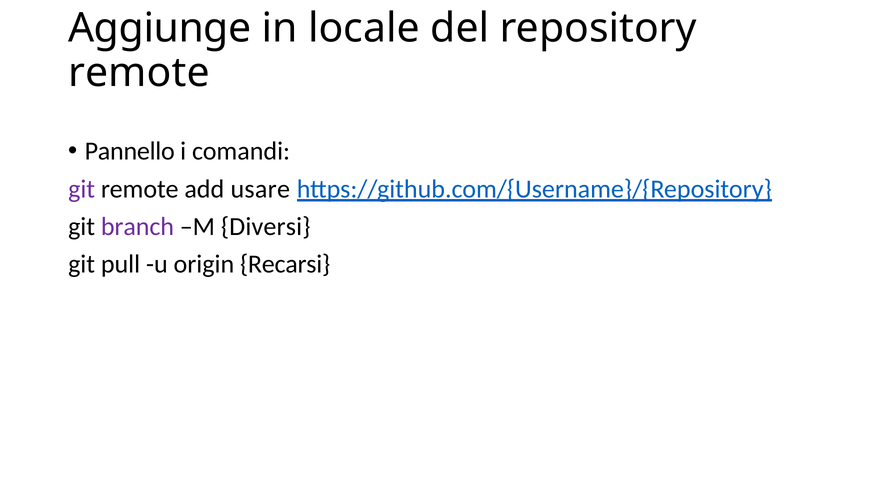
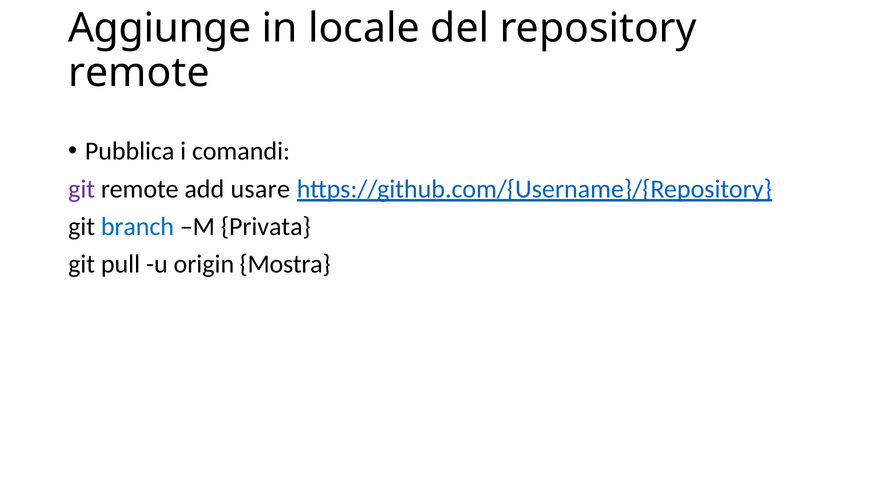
Pannello: Pannello -> Pubblica
branch colour: purple -> blue
Diversi: Diversi -> Privata
Recarsi: Recarsi -> Mostra
